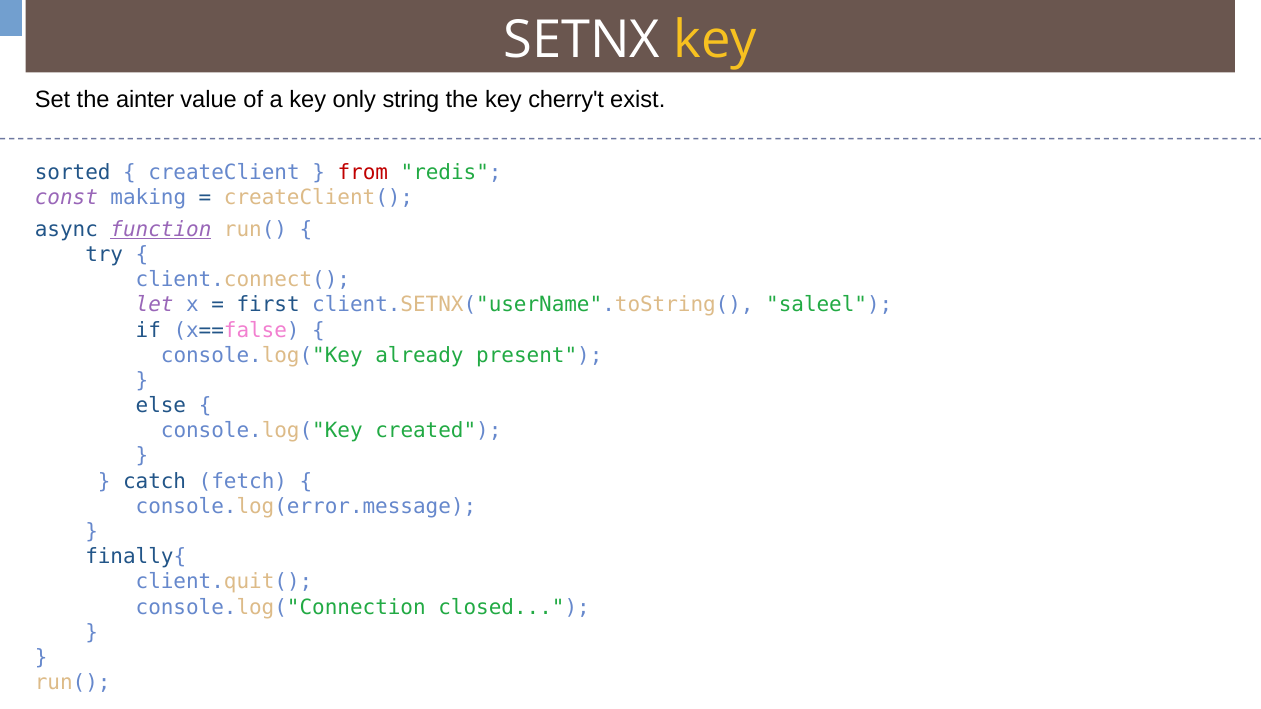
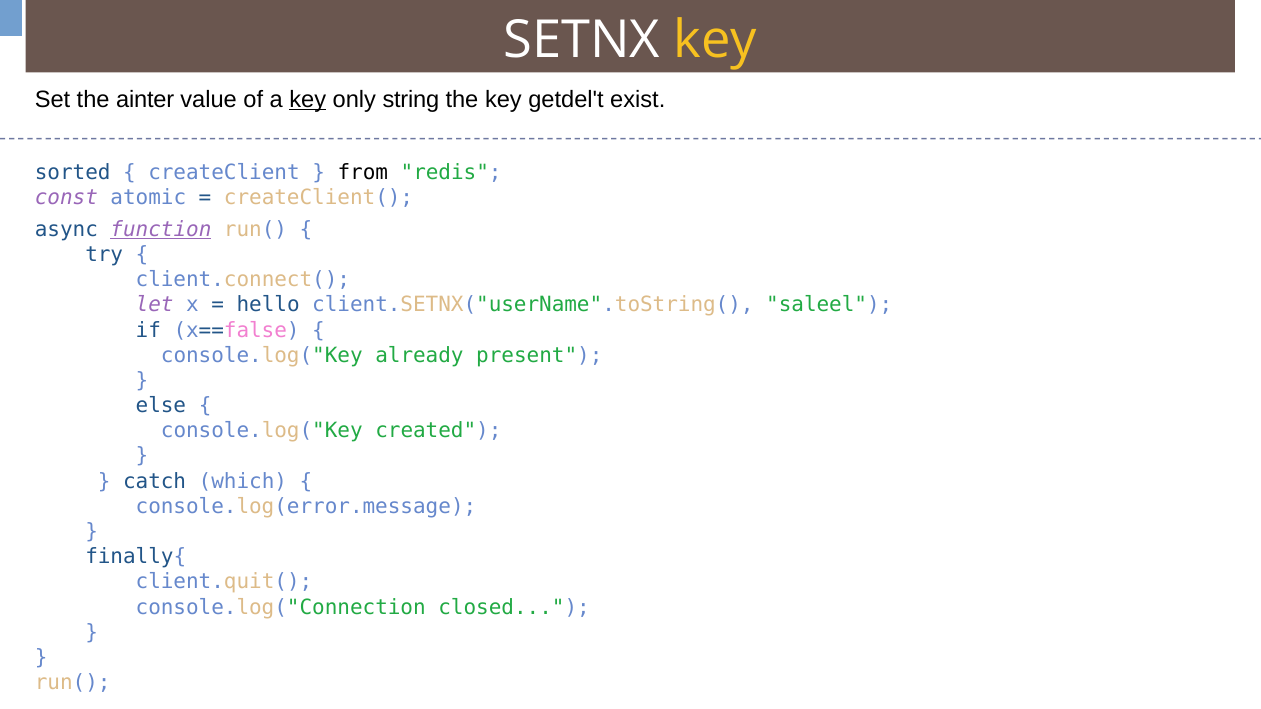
key at (308, 99) underline: none -> present
cherry't: cherry't -> getdel't
from colour: red -> black
making: making -> atomic
first: first -> hello
fetch: fetch -> which
